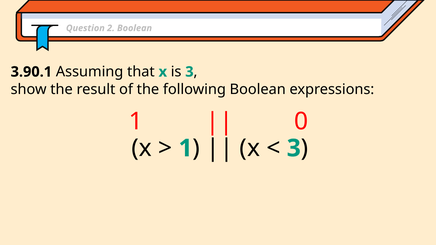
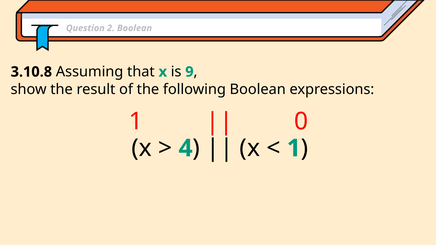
3.90.1: 3.90.1 -> 3.10.8
is 3: 3 -> 9
1 at (186, 148): 1 -> 4
3 at (294, 148): 3 -> 1
